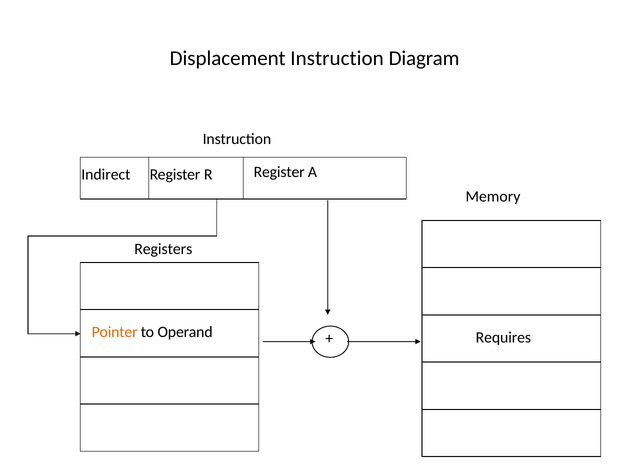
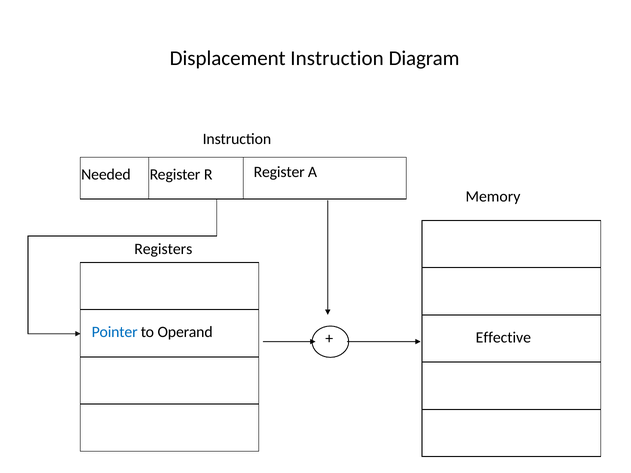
Indirect: Indirect -> Needed
Pointer colour: orange -> blue
Requires: Requires -> Effective
